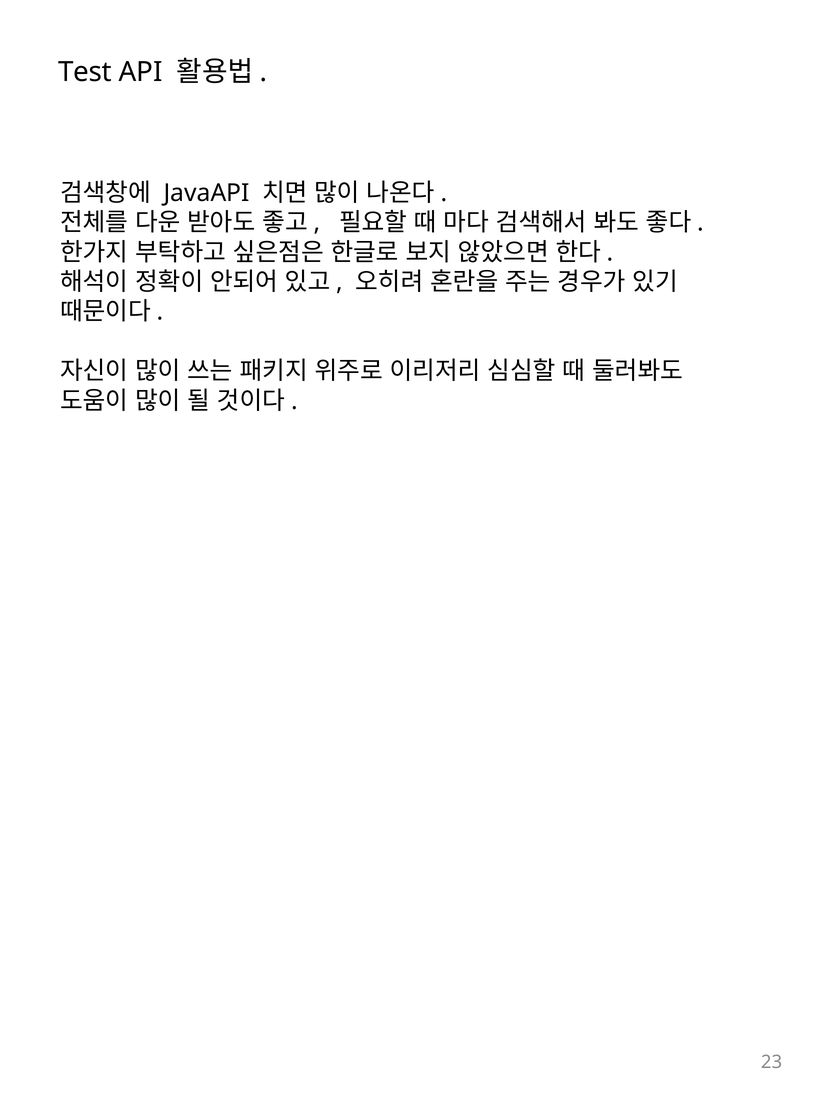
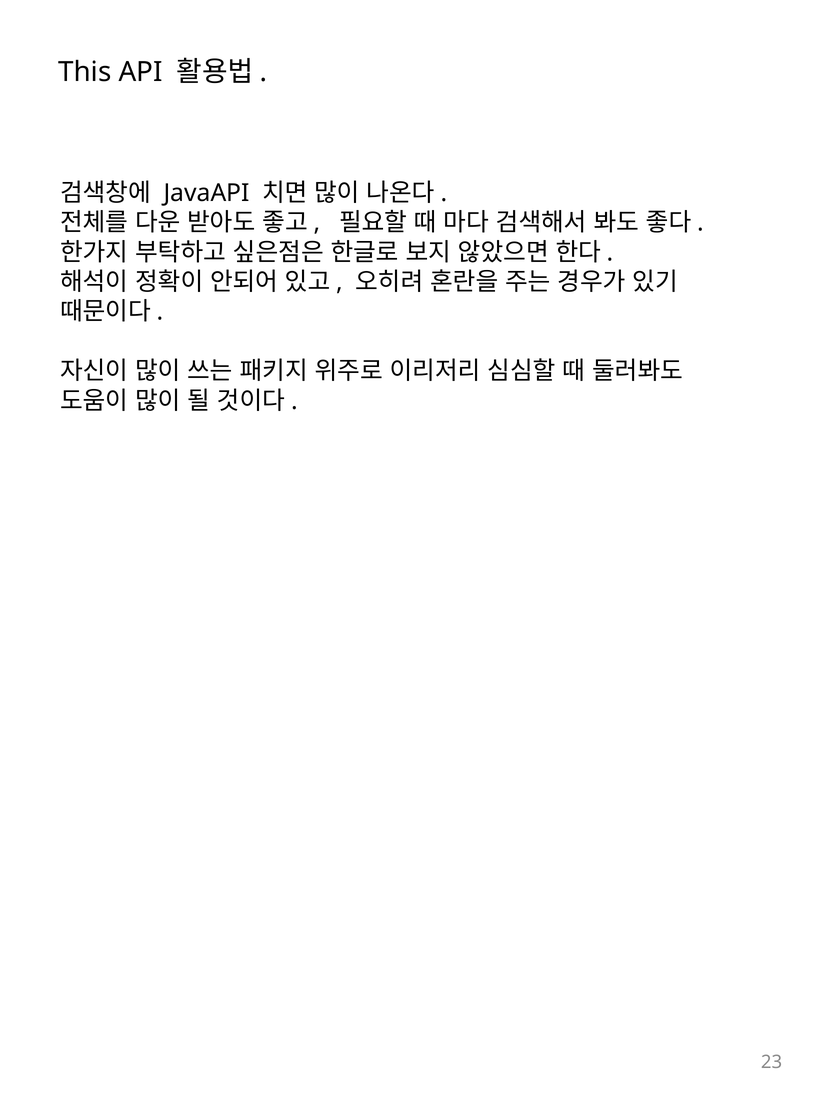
Test: Test -> This
